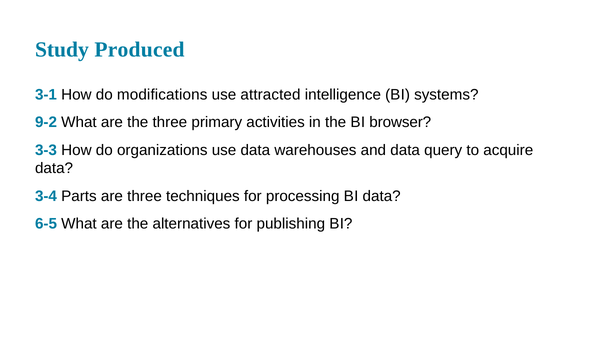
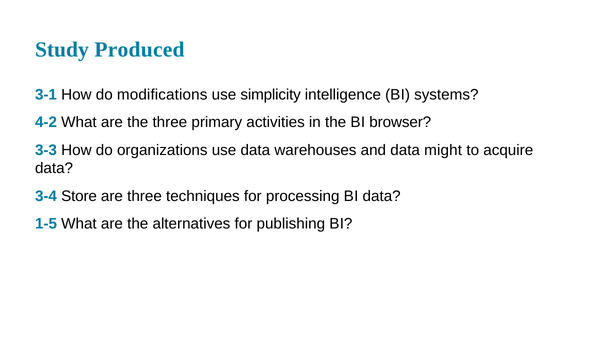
attracted: attracted -> simplicity
9-2: 9-2 -> 4-2
query: query -> might
Parts: Parts -> Store
6-5: 6-5 -> 1-5
